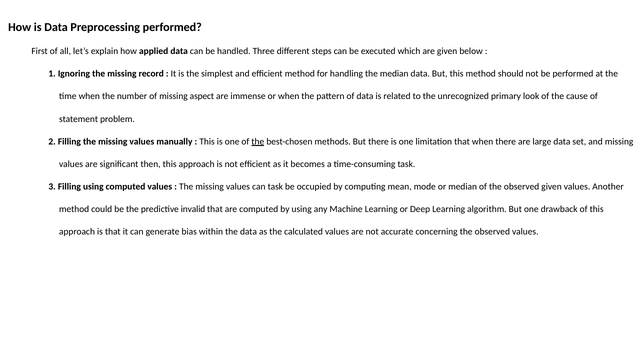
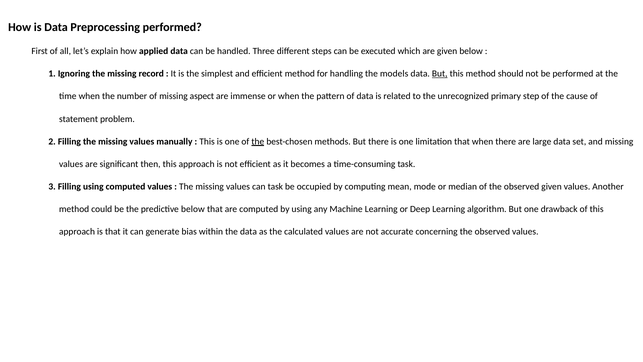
the median: median -> models
But at (440, 74) underline: none -> present
look: look -> step
predictive invalid: invalid -> below
